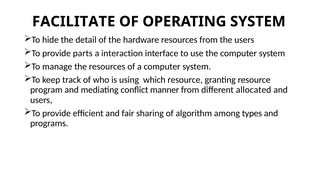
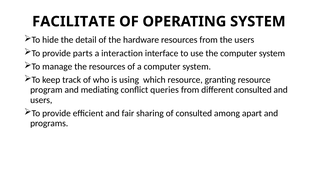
manner: manner -> queries
different allocated: allocated -> consulted
of algorithm: algorithm -> consulted
types: types -> apart
